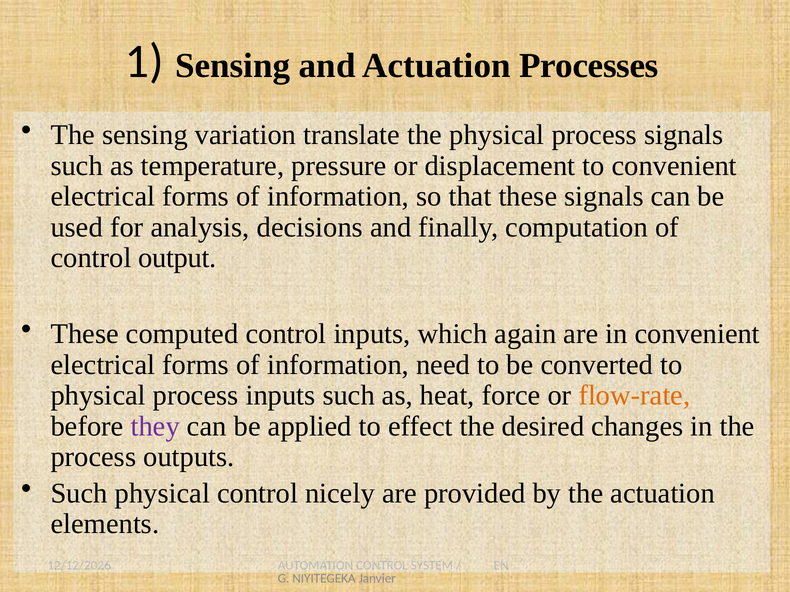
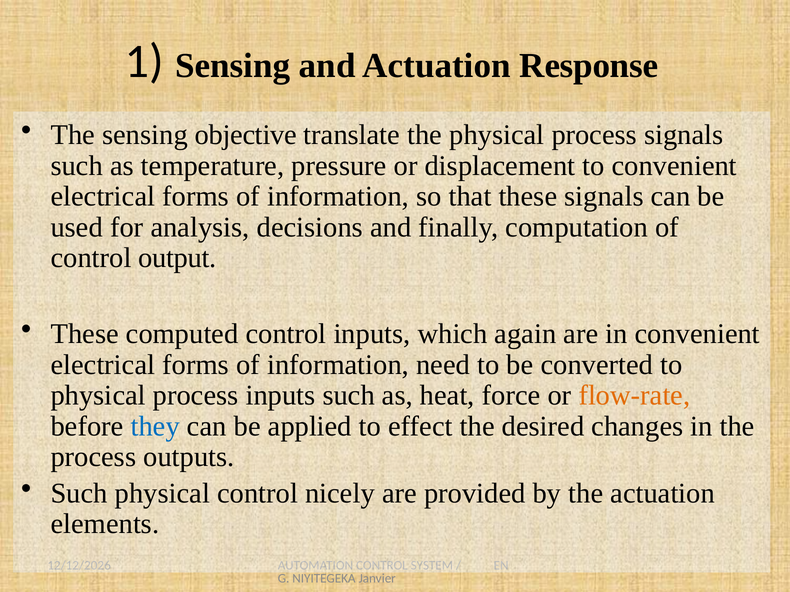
Processes: Processes -> Response
variation: variation -> objective
they colour: purple -> blue
